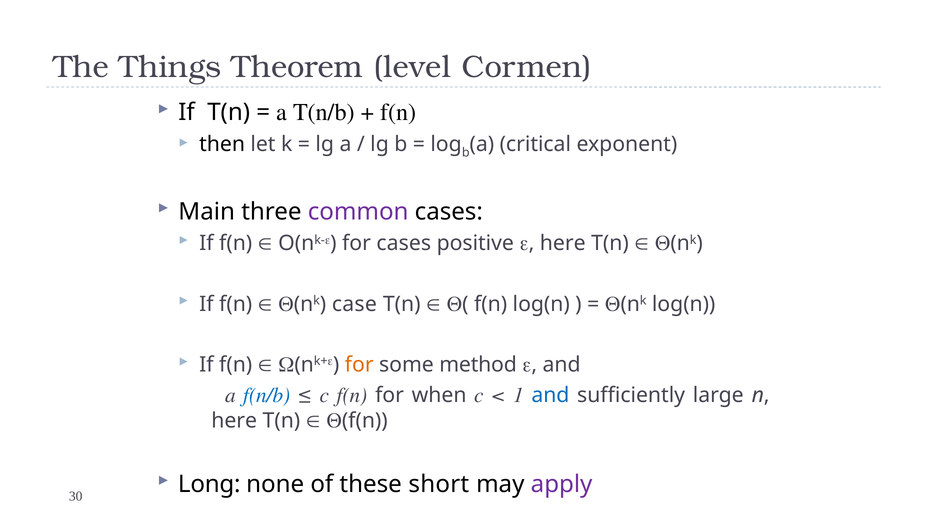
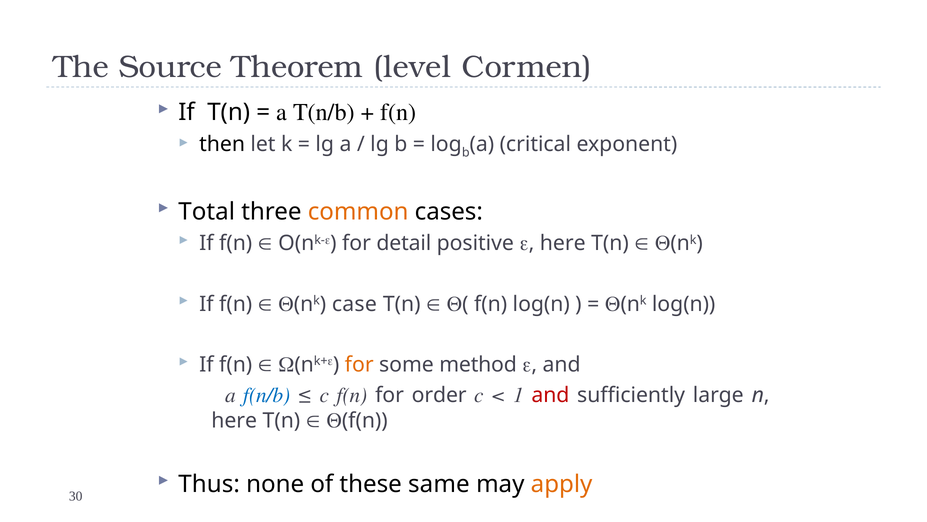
Things: Things -> Source
Main: Main -> Total
common colour: purple -> orange
for cases: cases -> detail
when: when -> order
and at (550, 395) colour: blue -> red
Long: Long -> Thus
short: short -> same
apply colour: purple -> orange
